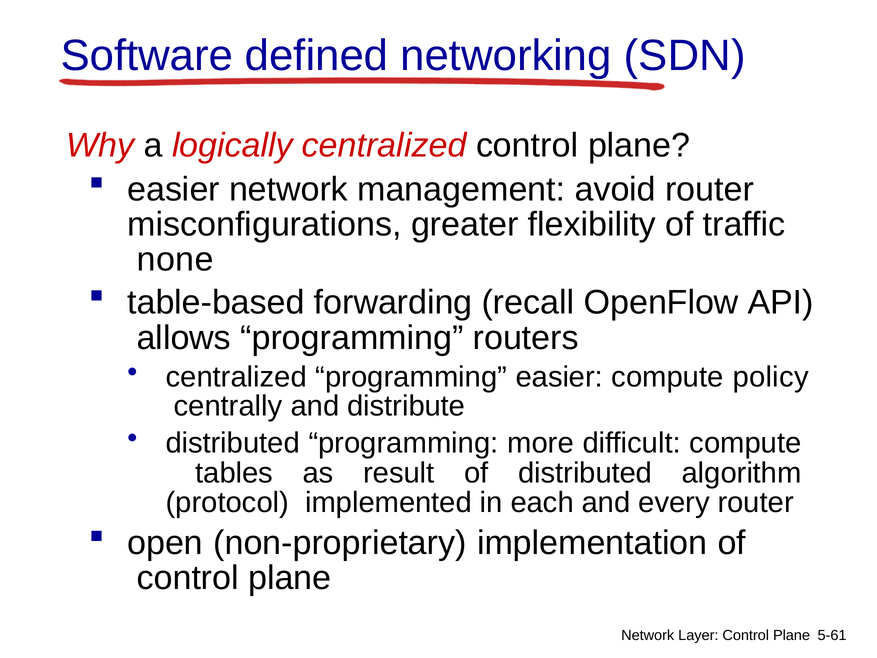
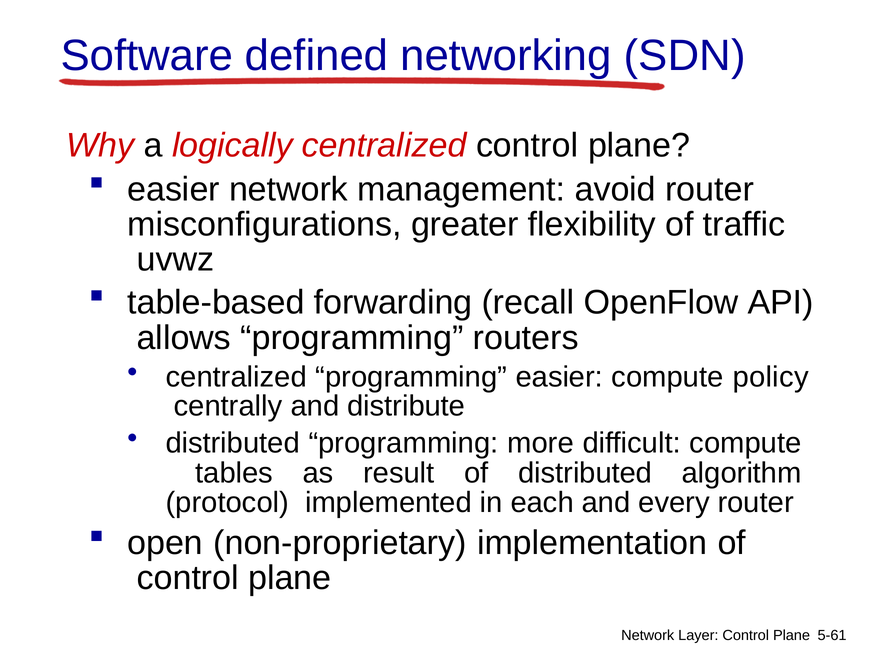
none: none -> uvwz
